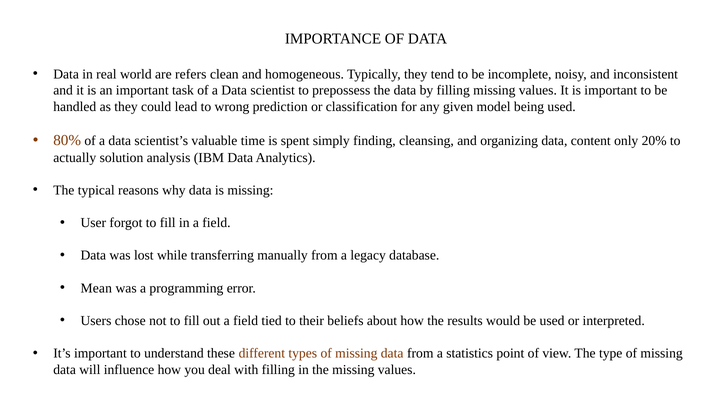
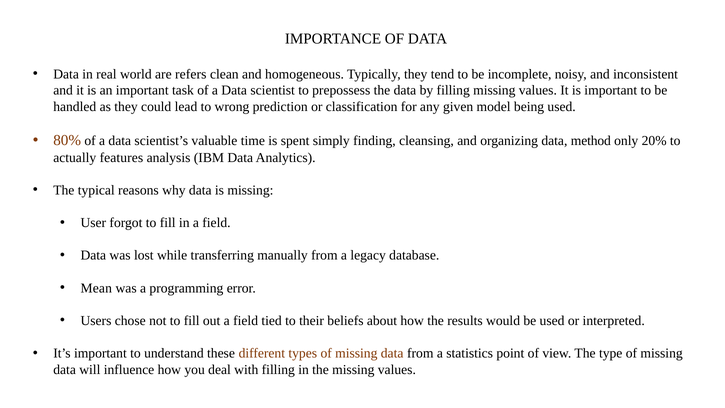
content: content -> method
solution: solution -> features
